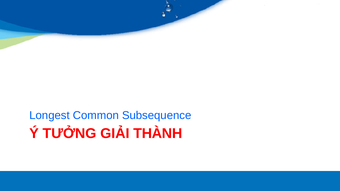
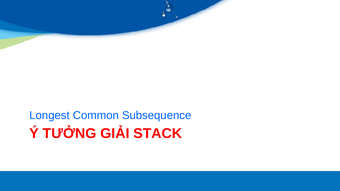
THÀNH: THÀNH -> STACK
